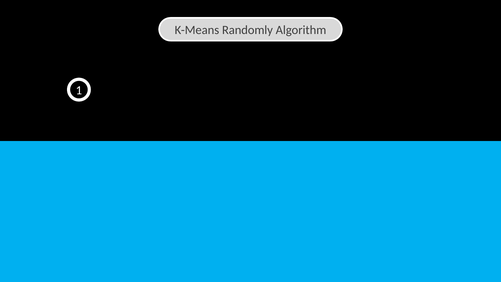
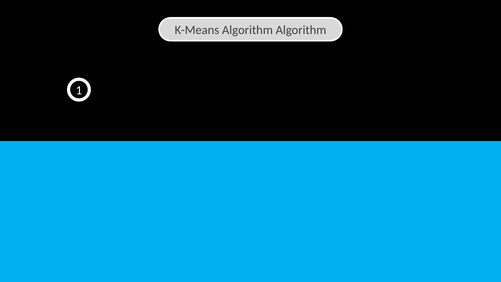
K-Means Randomly: Randomly -> Algorithm
